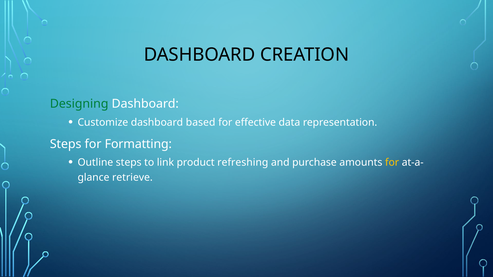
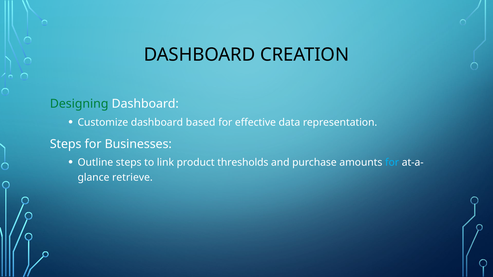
Formatting: Formatting -> Businesses
refreshing: refreshing -> thresholds
for at (392, 163) colour: yellow -> light blue
